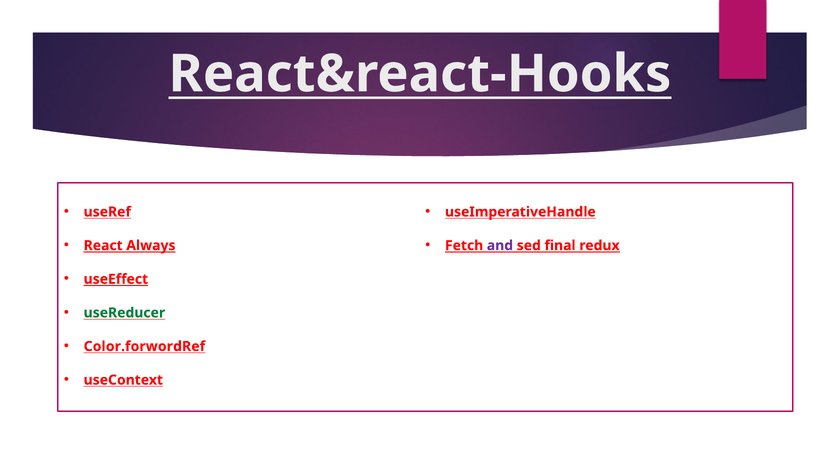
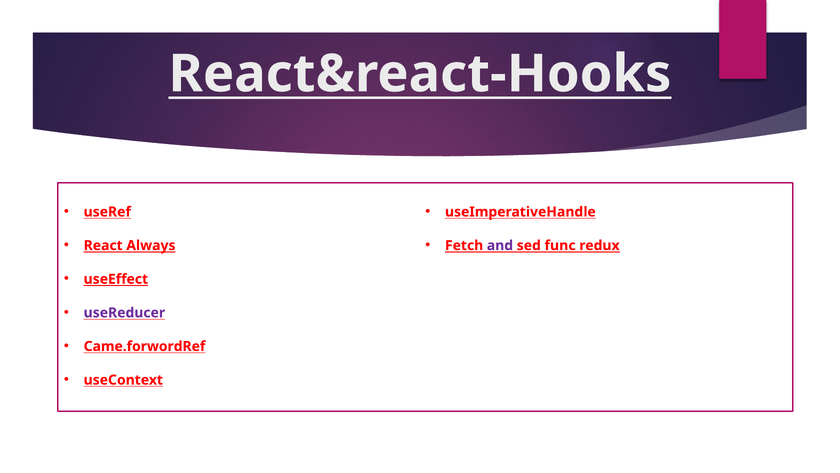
final: final -> func
useReducer colour: green -> purple
Color.forwordRef: Color.forwordRef -> Came.forwordRef
